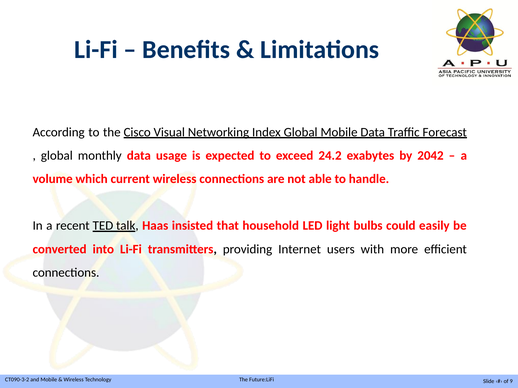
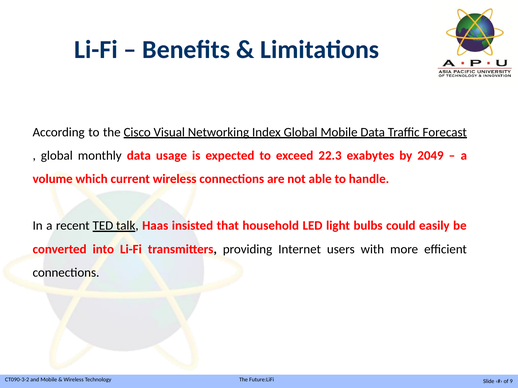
24.2: 24.2 -> 22.3
2042: 2042 -> 2049
